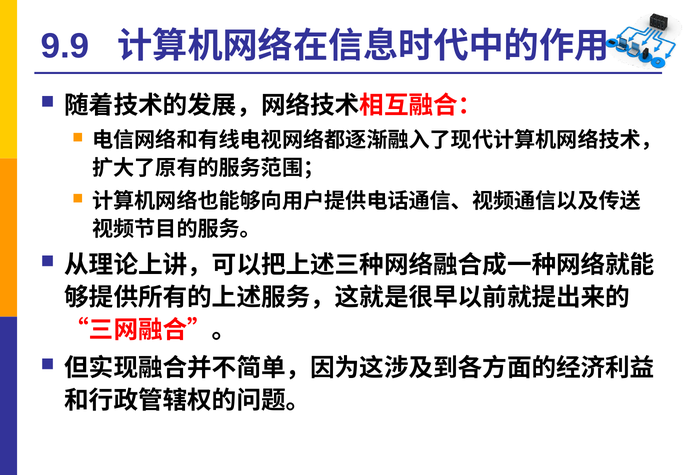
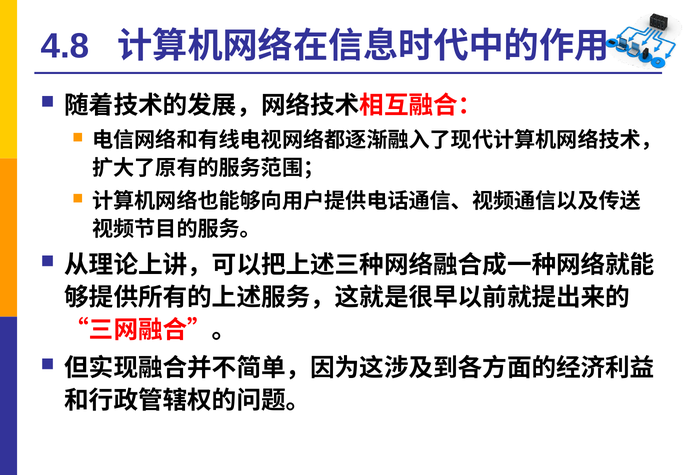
9.9: 9.9 -> 4.8
